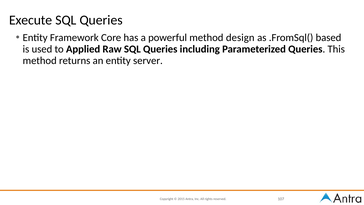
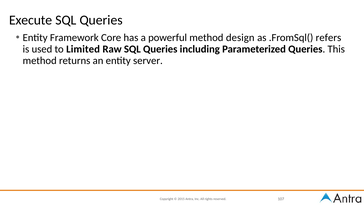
based: based -> refers
Applied: Applied -> Limited
